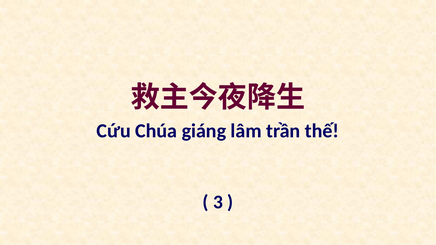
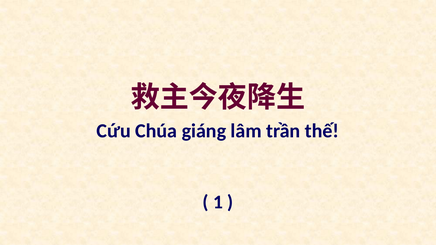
3: 3 -> 1
